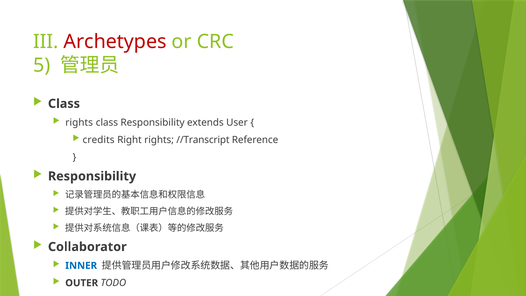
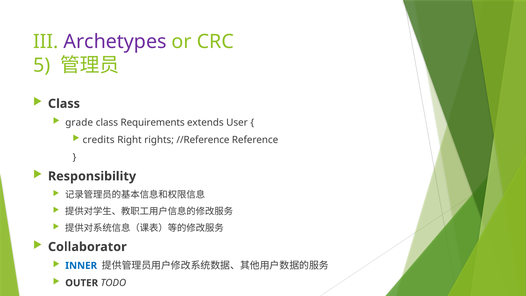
Archetypes colour: red -> purple
rights at (79, 122): rights -> grade
class Responsibility: Responsibility -> Requirements
//Transcript: //Transcript -> //Reference
